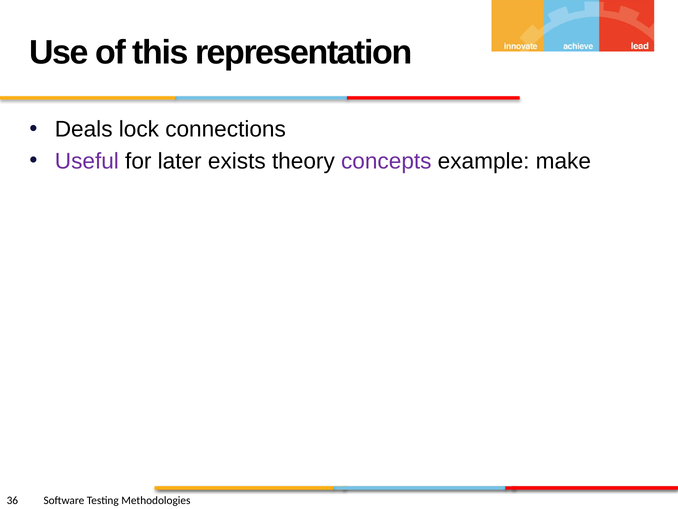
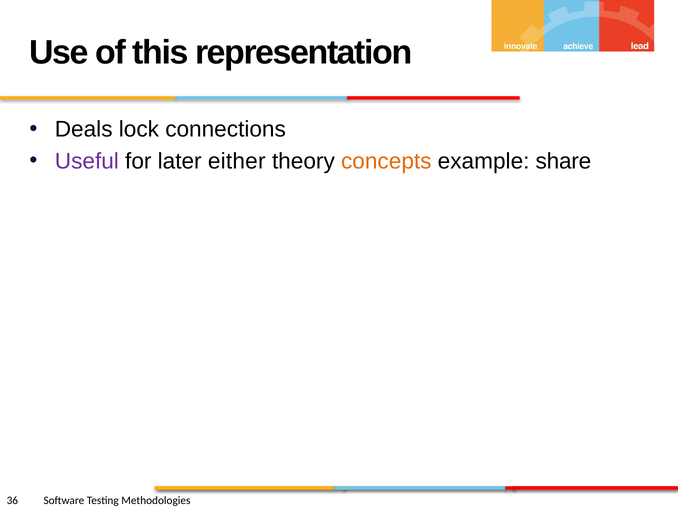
exists: exists -> either
concepts colour: purple -> orange
make: make -> share
